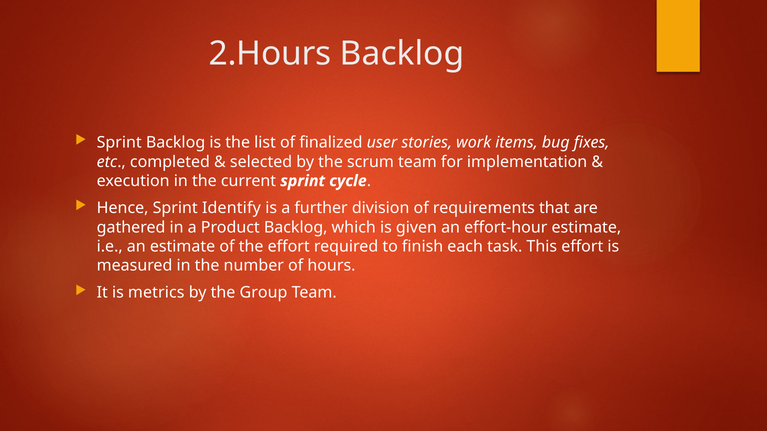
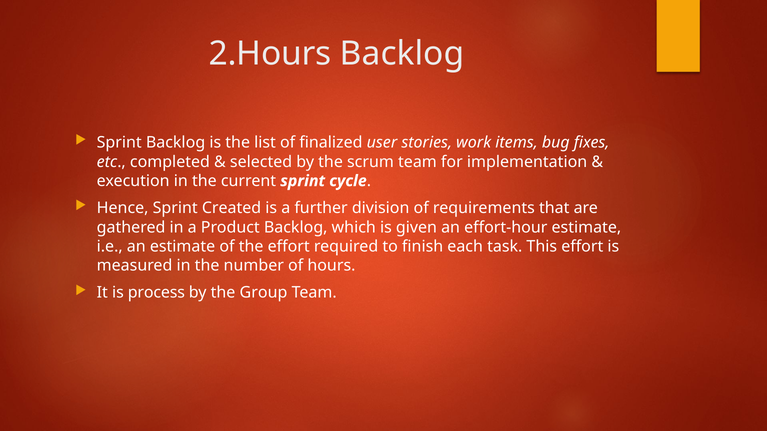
Identify: Identify -> Created
metrics: metrics -> process
